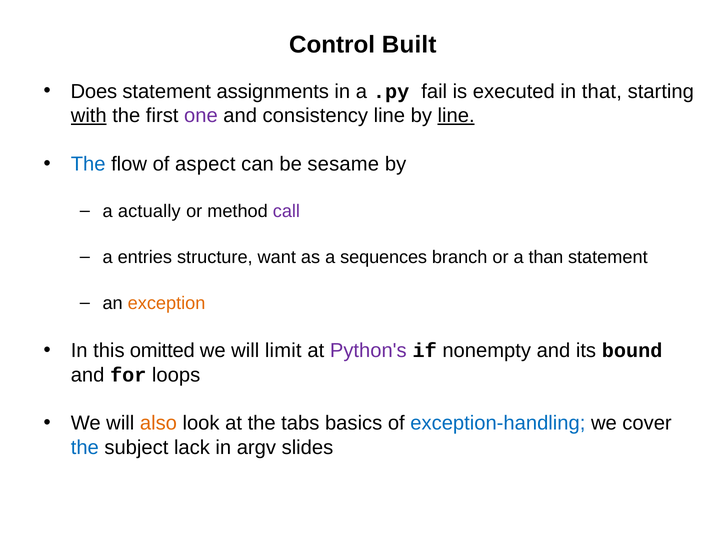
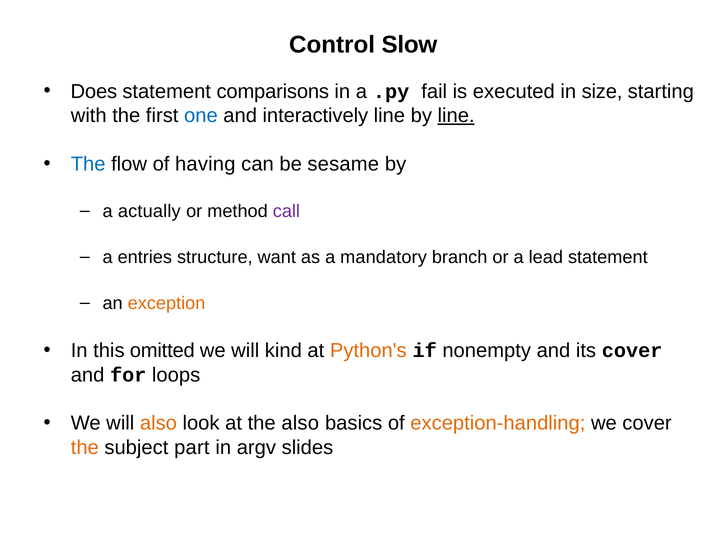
Built: Built -> Slow
assignments: assignments -> comparisons
that: that -> size
with underline: present -> none
one colour: purple -> blue
consistency: consistency -> interactively
aspect: aspect -> having
sequences: sequences -> mandatory
than: than -> lead
limit: limit -> kind
Python's colour: purple -> orange
its bound: bound -> cover
the tabs: tabs -> also
exception-handling colour: blue -> orange
the at (85, 447) colour: blue -> orange
lack: lack -> part
